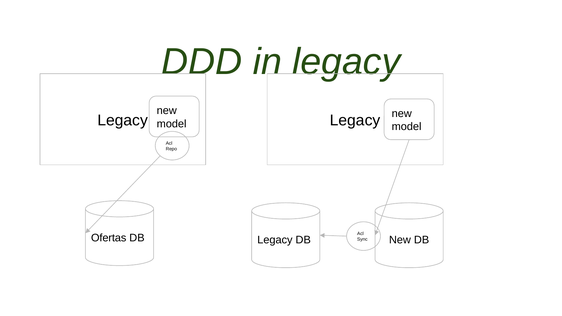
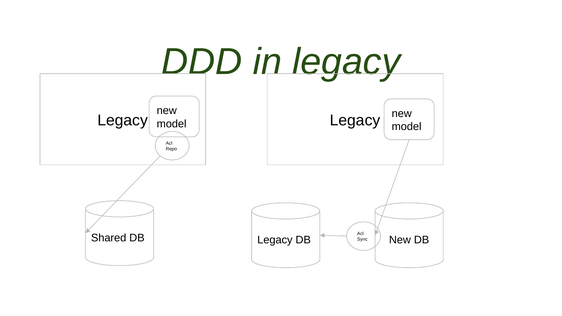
Ofertas: Ofertas -> Shared
